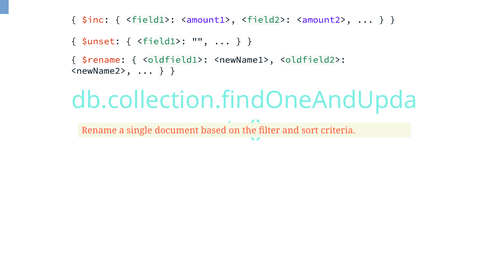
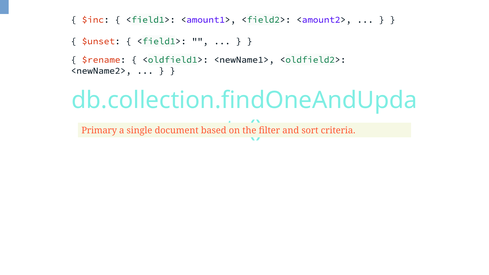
Rename: Rename -> Primary
